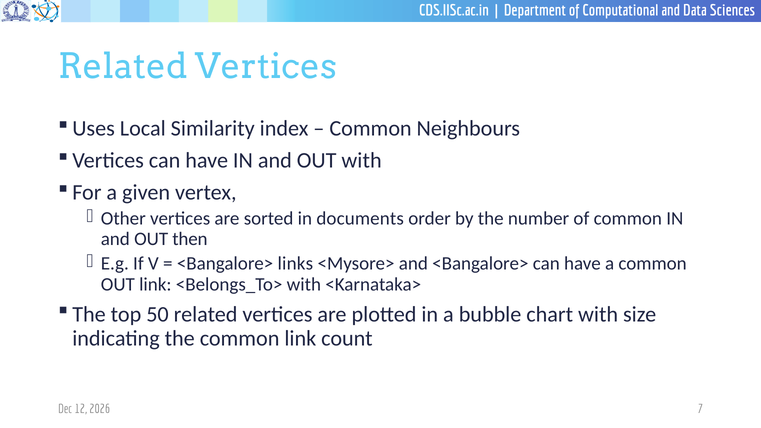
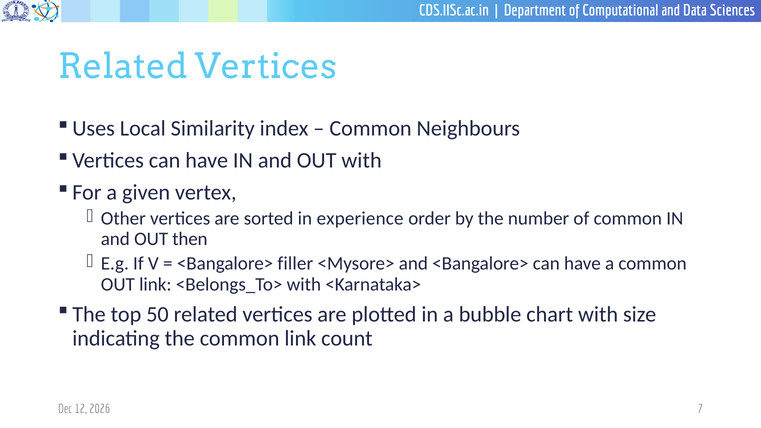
documents: documents -> experience
links: links -> filler
